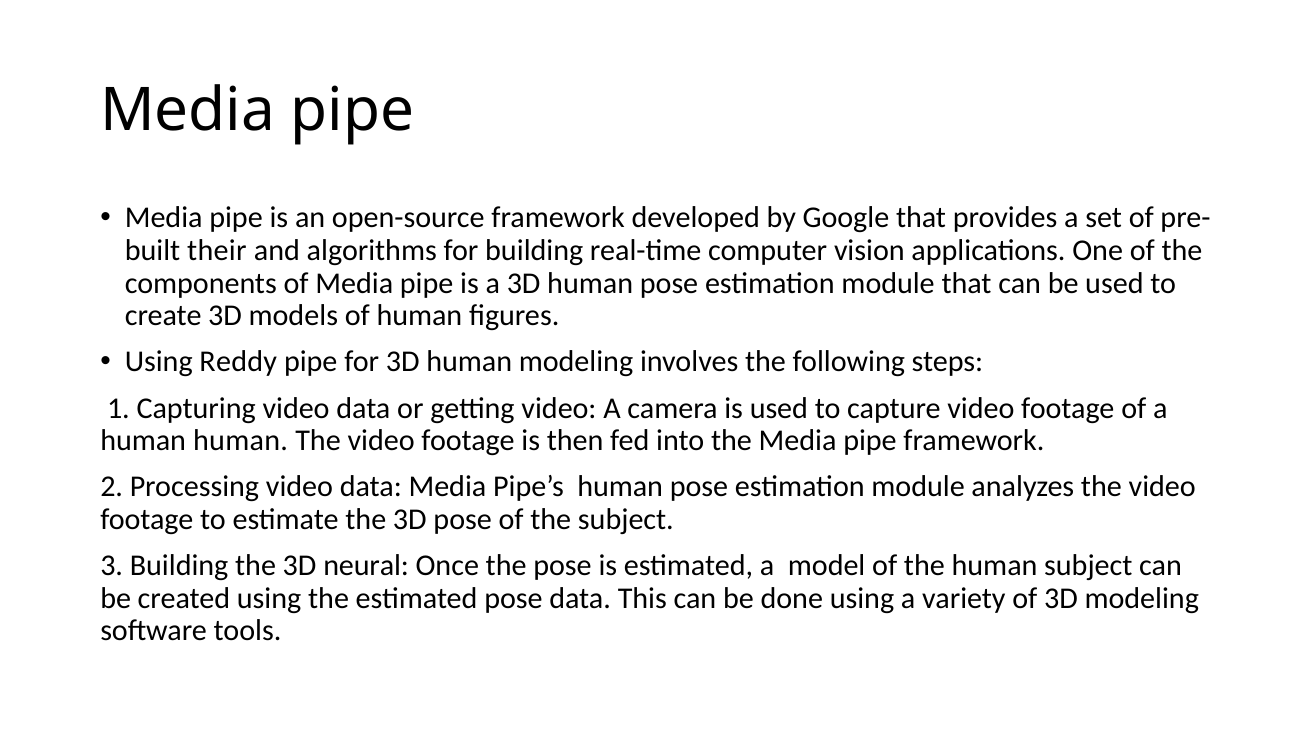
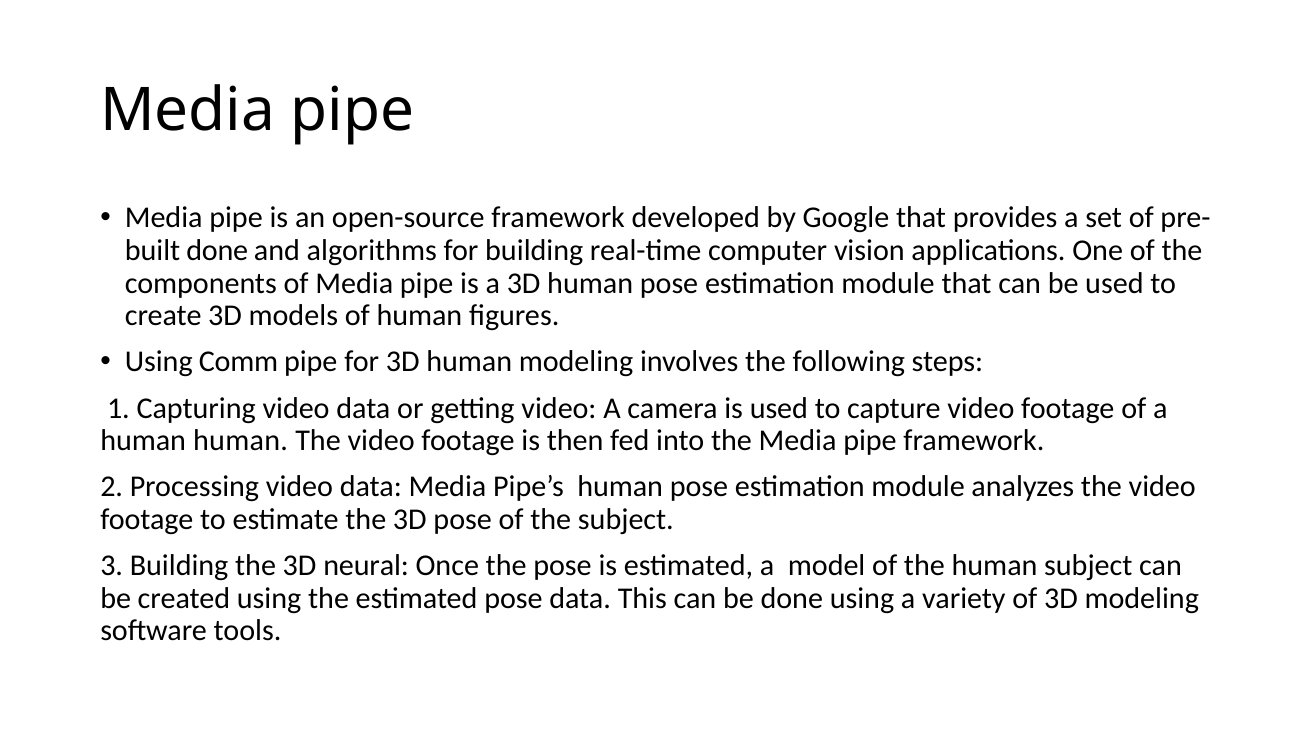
their at (217, 250): their -> done
Reddy: Reddy -> Comm
